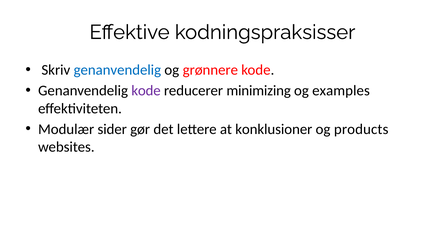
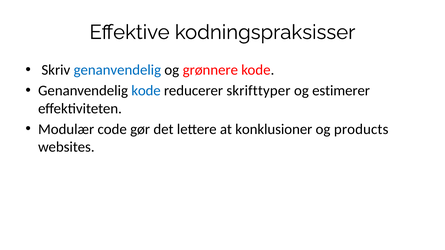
kode at (146, 91) colour: purple -> blue
minimizing: minimizing -> skrifttyper
examples: examples -> estimerer
sider: sider -> code
